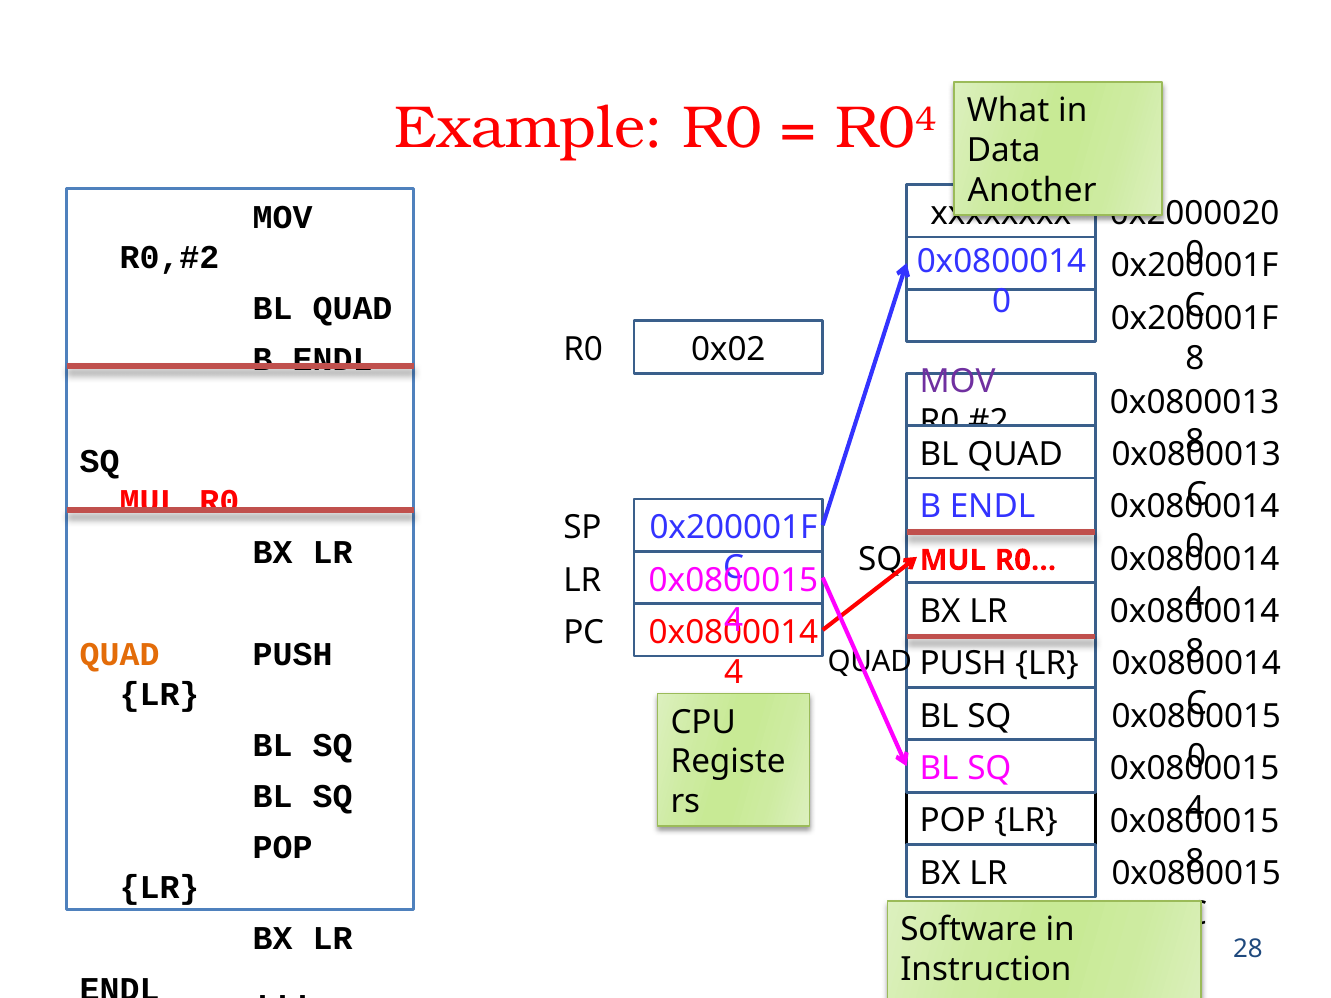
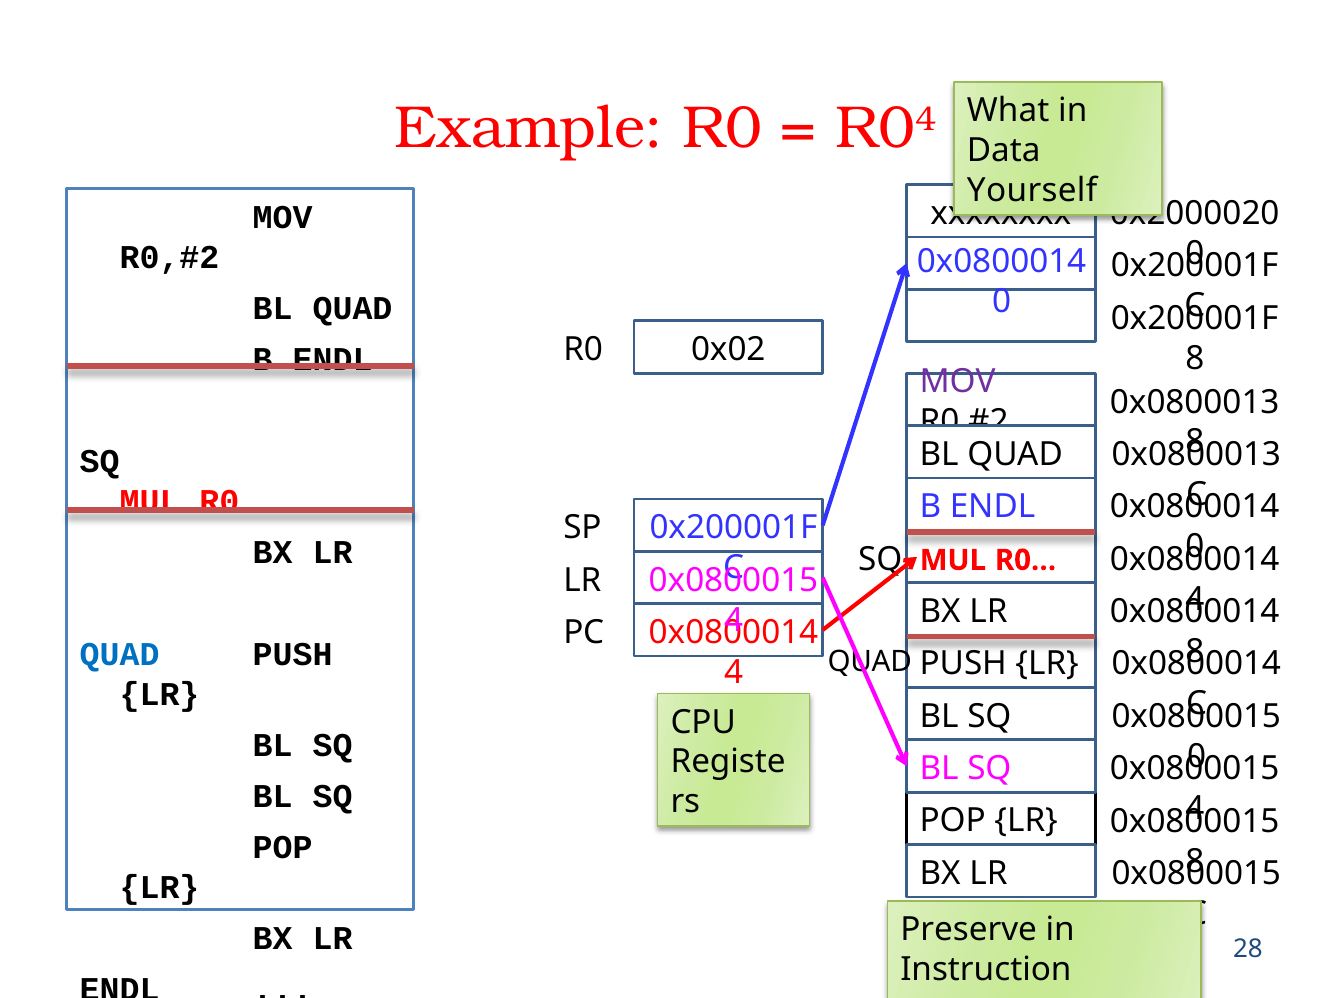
Another: Another -> Yourself
QUAD at (120, 655) colour: orange -> blue
Software: Software -> Preserve
